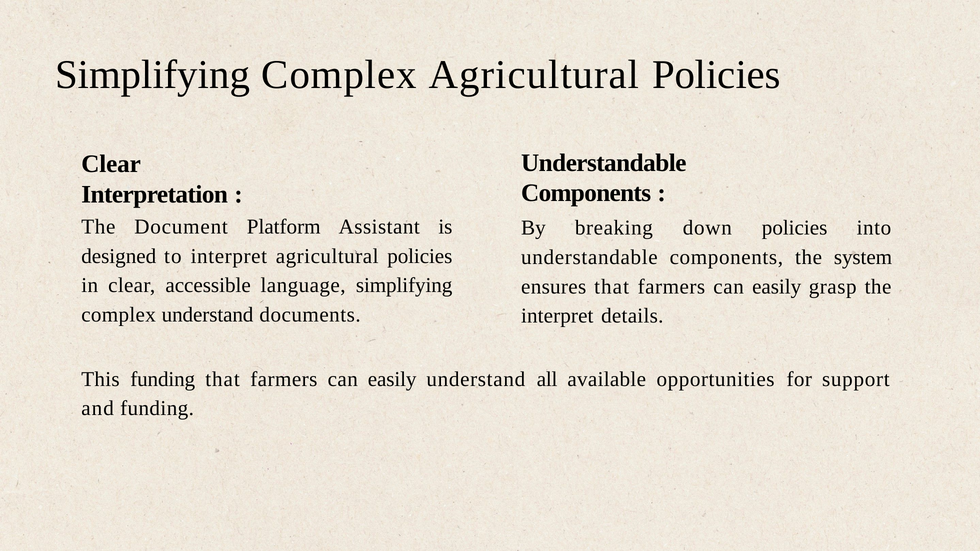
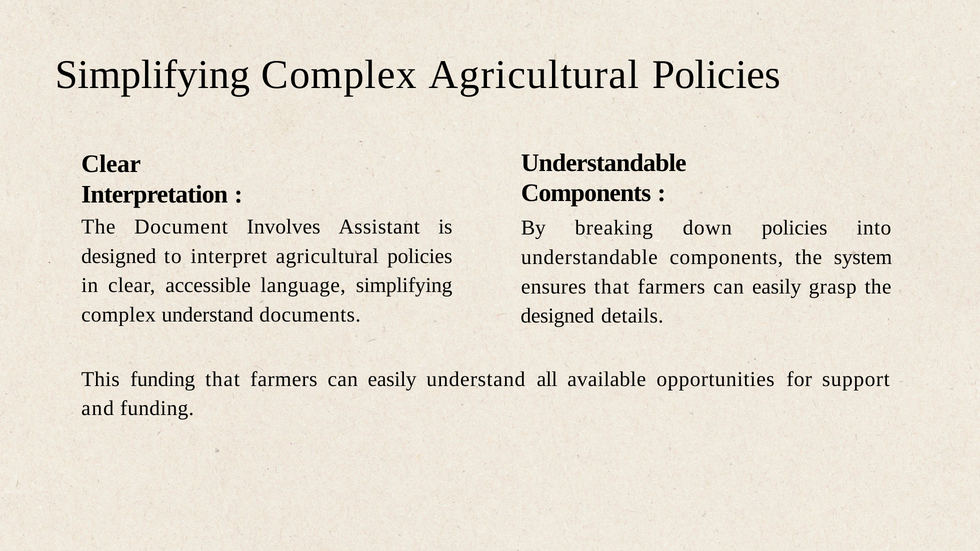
Platform: Platform -> Involves
interpret at (557, 316): interpret -> designed
